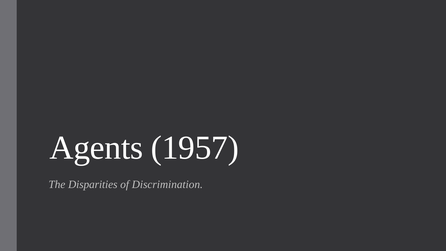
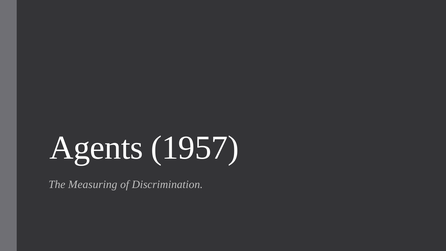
Disparities: Disparities -> Measuring
